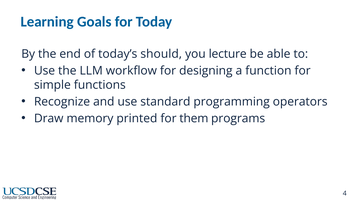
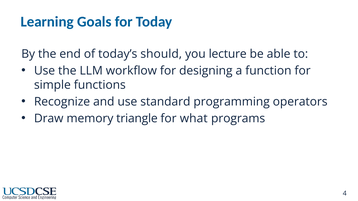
printed: printed -> triangle
them: them -> what
